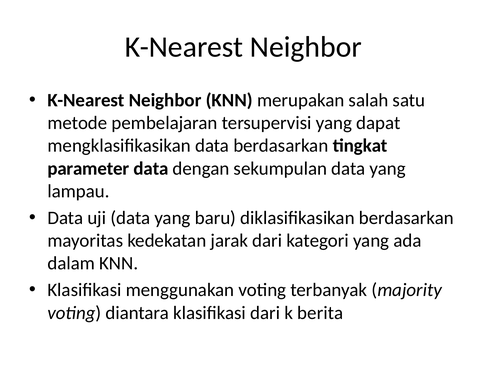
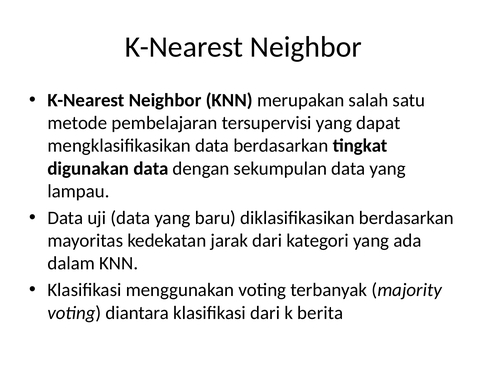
parameter: parameter -> digunakan
